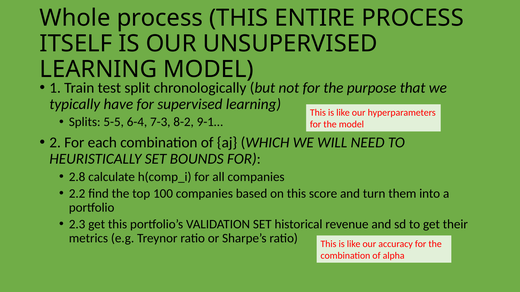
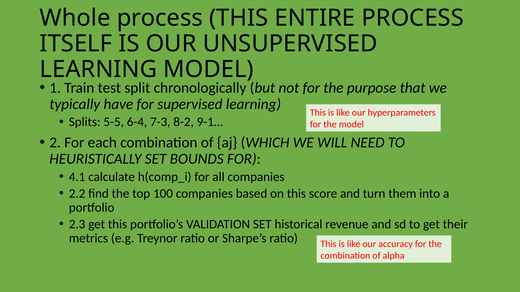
2.8: 2.8 -> 4.1
